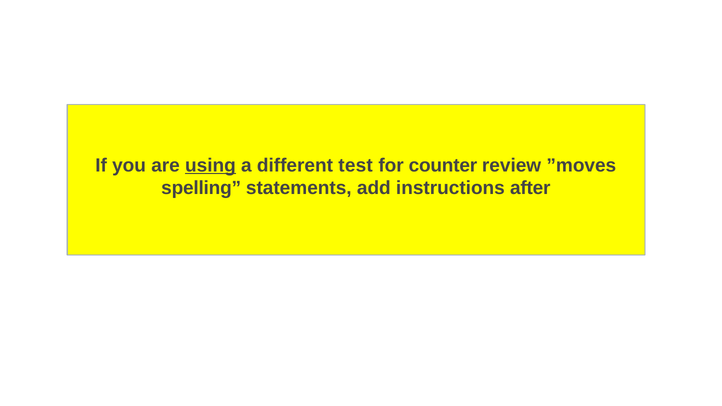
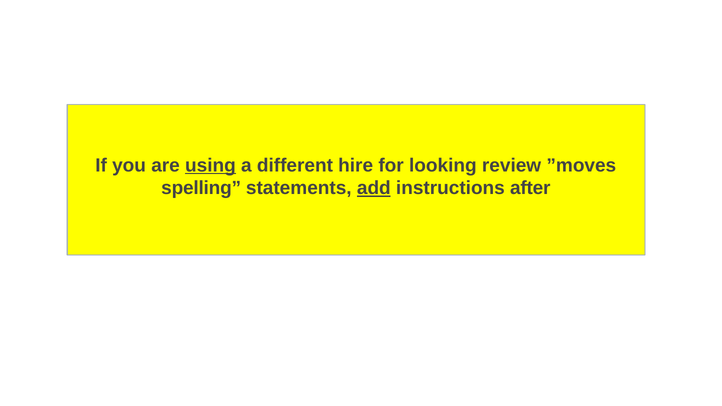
test: test -> hire
counter: counter -> looking
add underline: none -> present
